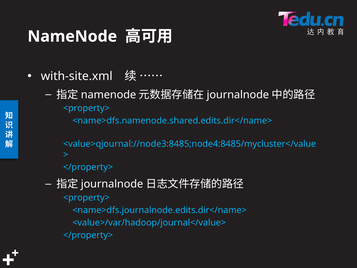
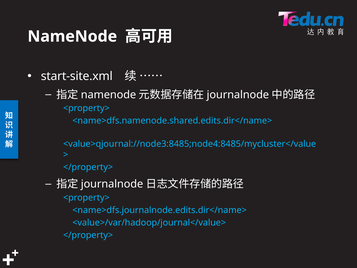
with-site.xml: with-site.xml -> start-site.xml
